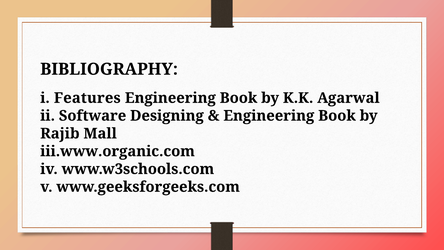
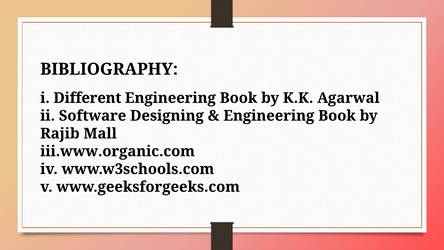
Features: Features -> Different
